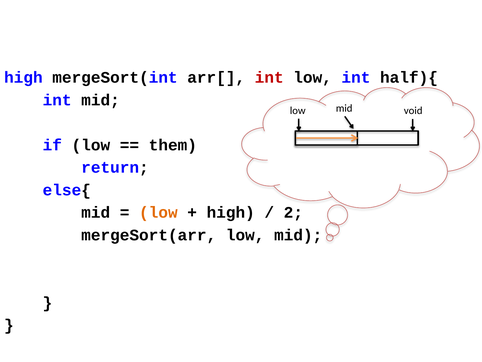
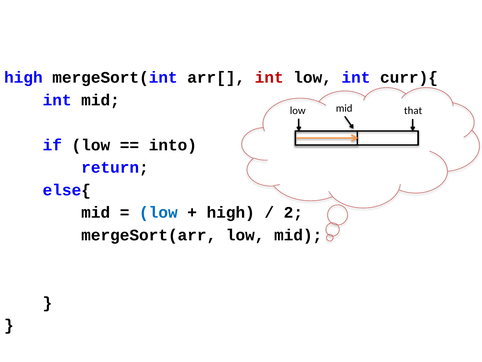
half){: half){ -> curr){
void: void -> that
them at (173, 145): them -> into
low at (158, 212) colour: orange -> blue
